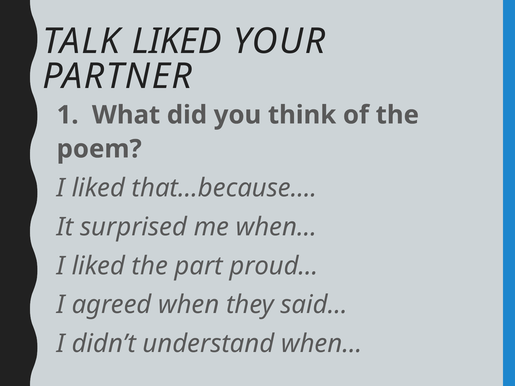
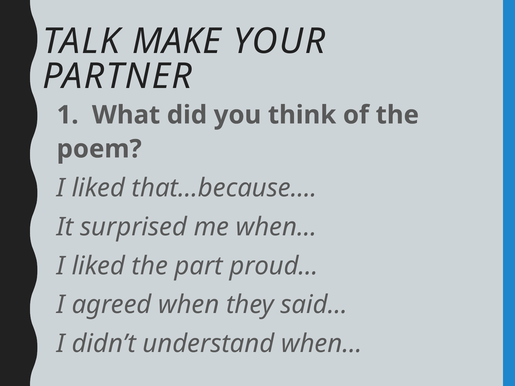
TALK LIKED: LIKED -> MAKE
